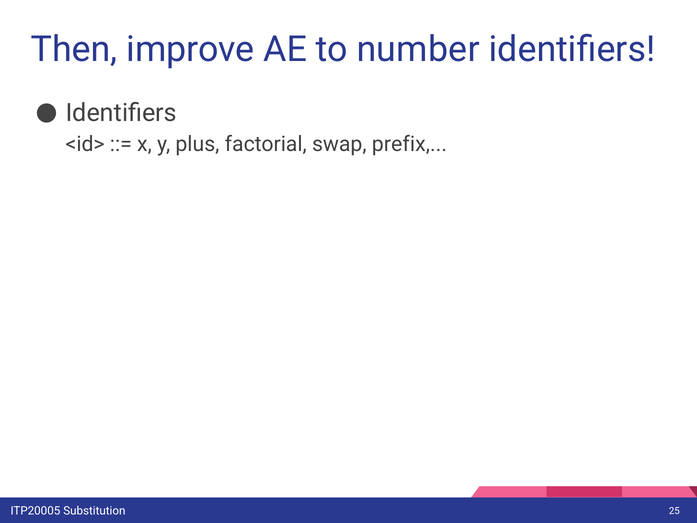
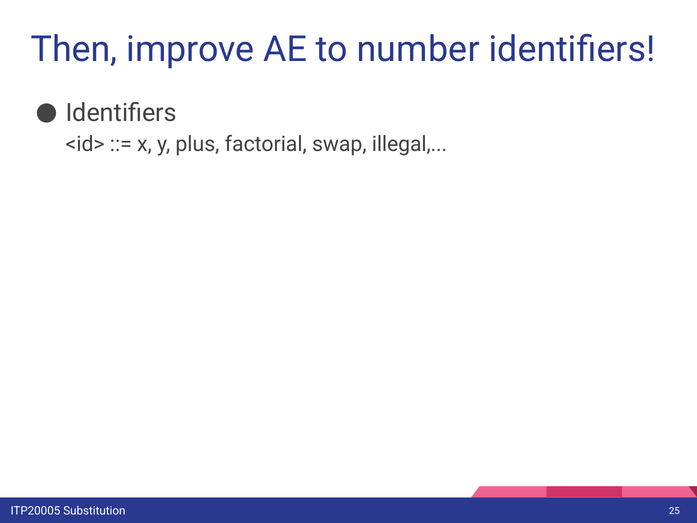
prefix: prefix -> illegal
